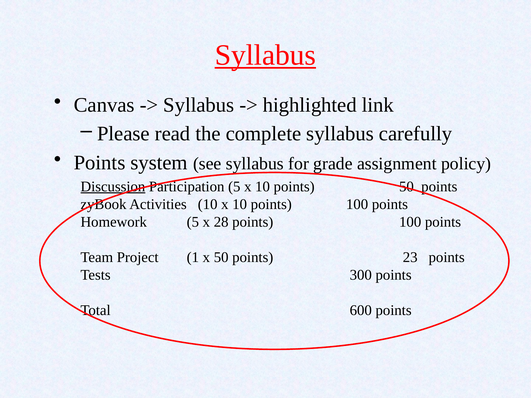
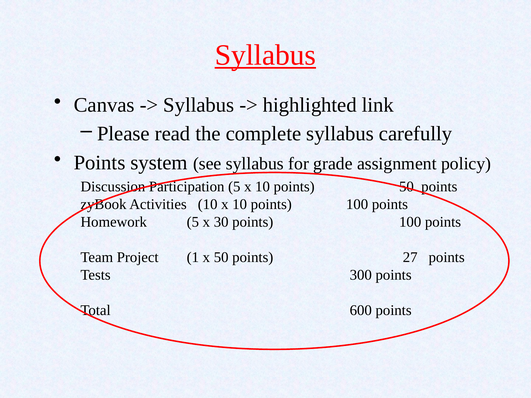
Discussion underline: present -> none
28: 28 -> 30
23: 23 -> 27
